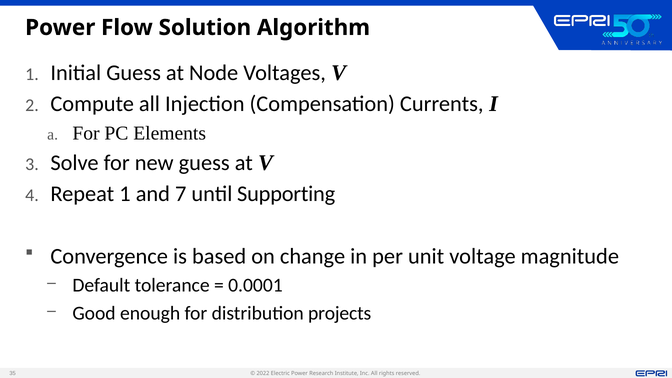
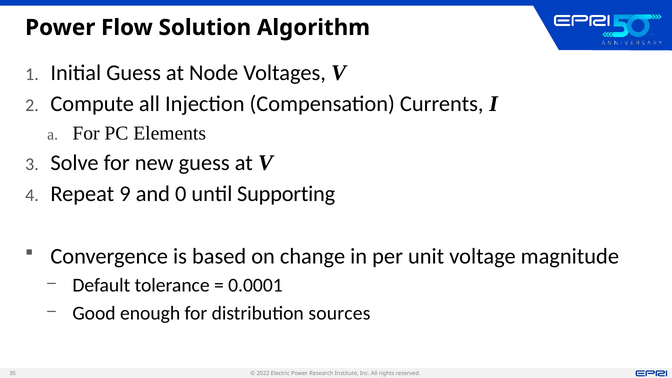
Repeat 1: 1 -> 9
7: 7 -> 0
projects: projects -> sources
